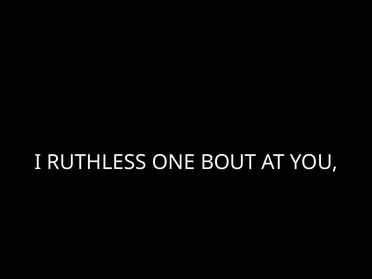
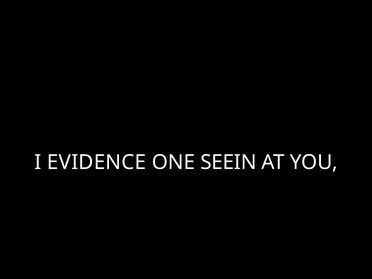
RUTHLESS: RUTHLESS -> EVIDENCE
BOUT: BOUT -> SEEIN
